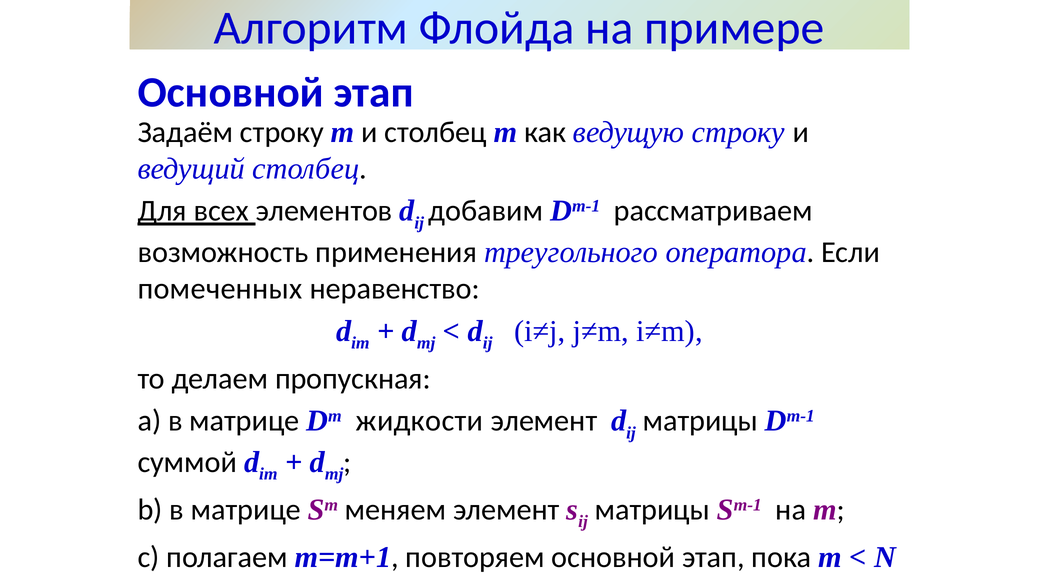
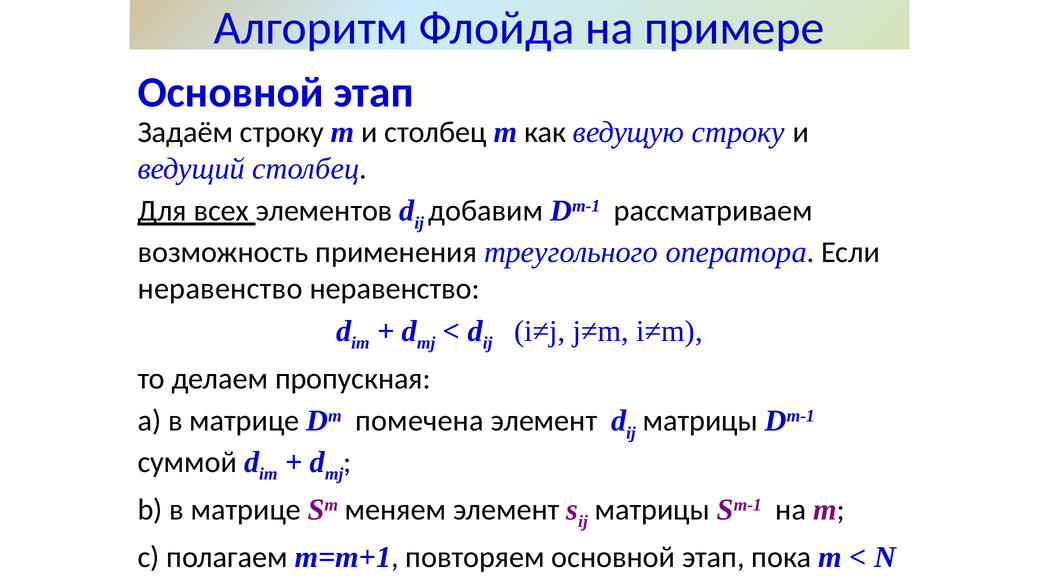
помеченных at (220, 289): помеченных -> неравенство
жидкости: жидкости -> помечена
